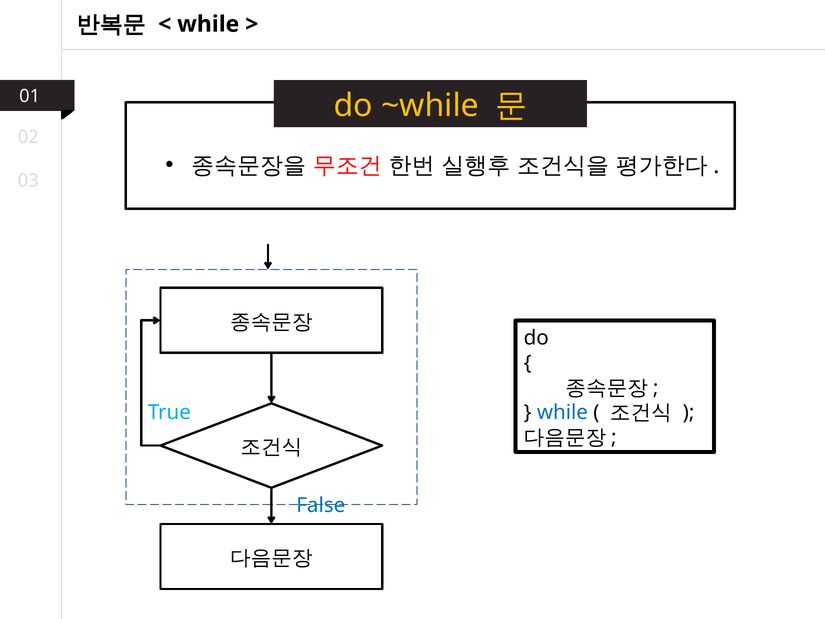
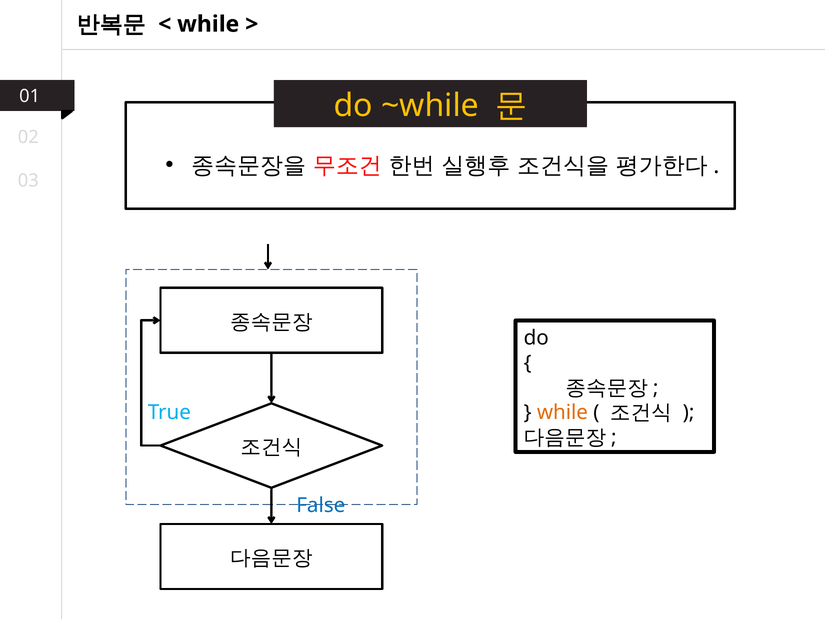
while at (562, 412) colour: blue -> orange
